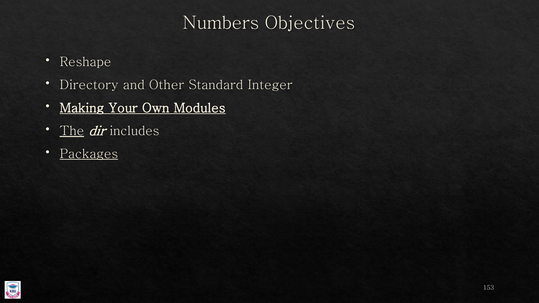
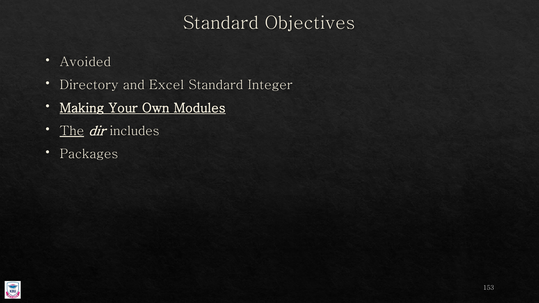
Numbers at (221, 23): Numbers -> Standard
Reshape: Reshape -> Avoided
Other: Other -> Excel
Packages underline: present -> none
